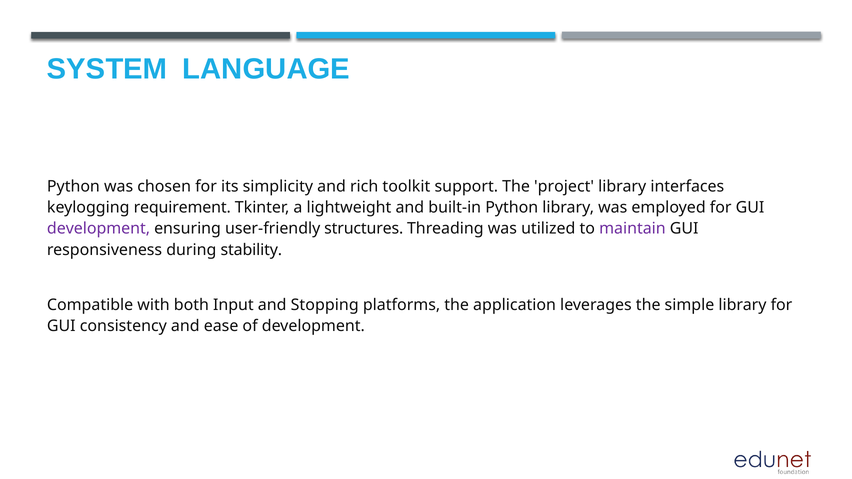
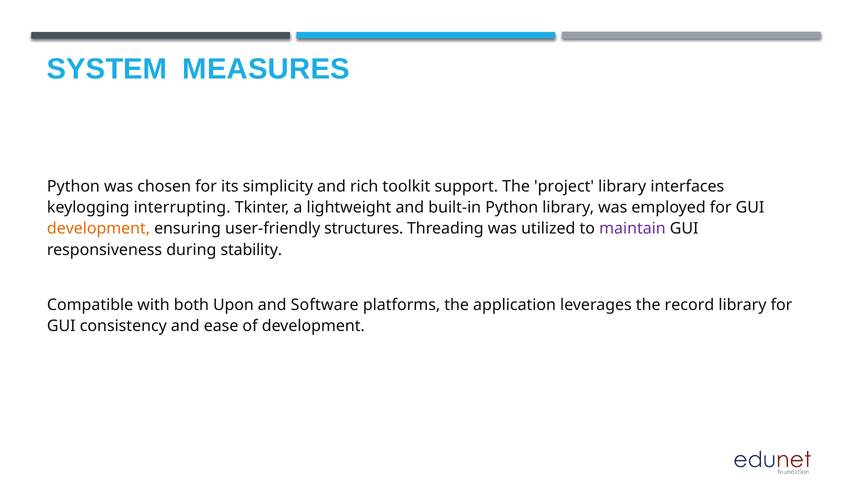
LANGUAGE: LANGUAGE -> MEASURES
requirement: requirement -> interrupting
development at (99, 229) colour: purple -> orange
Input: Input -> Upon
Stopping: Stopping -> Software
simple: simple -> record
